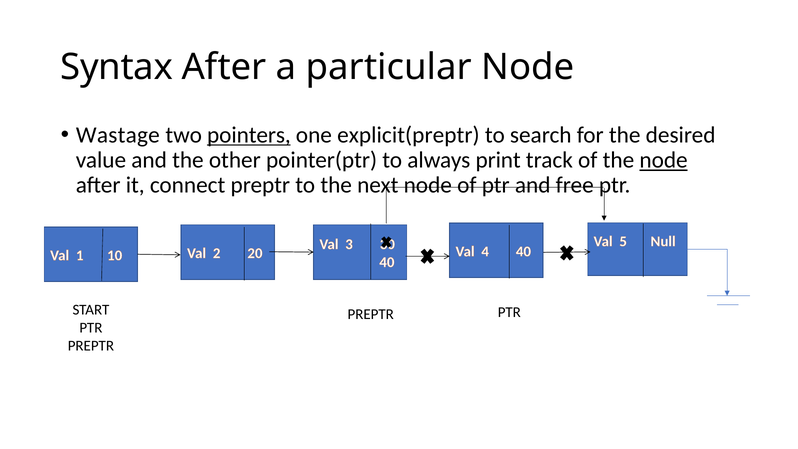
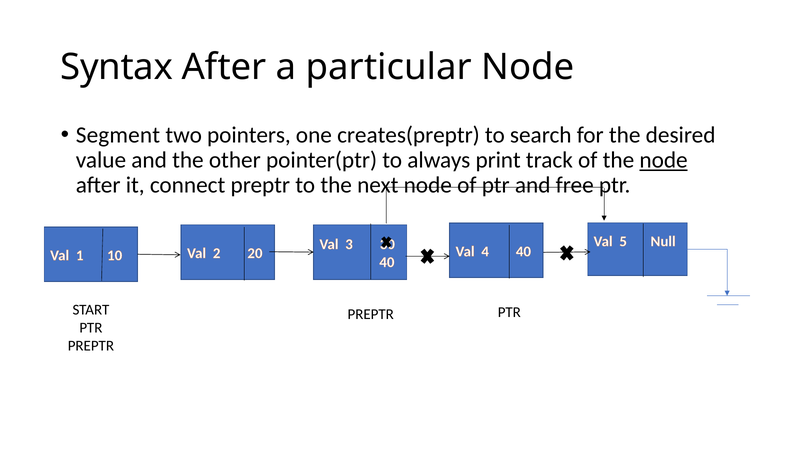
Wastage: Wastage -> Segment
pointers underline: present -> none
explicit(preptr: explicit(preptr -> creates(preptr
